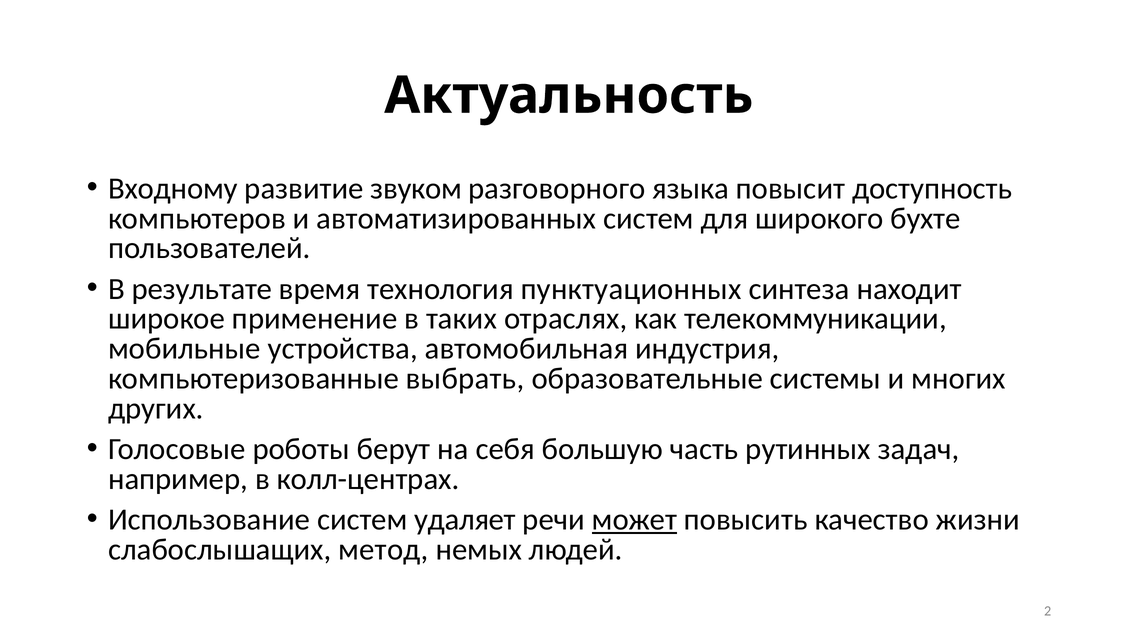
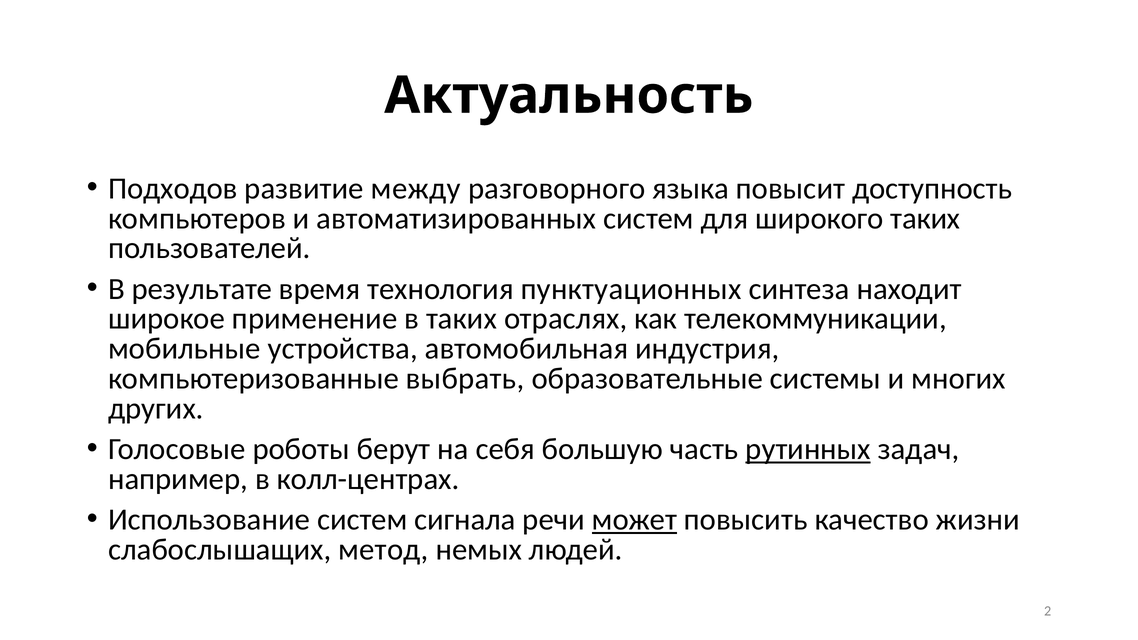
Входному: Входному -> Подходов
звуком: звуком -> между
широкого бухте: бухте -> таких
рутинных underline: none -> present
удаляет: удаляет -> сигнала
